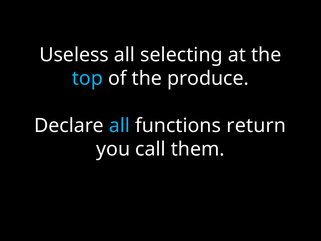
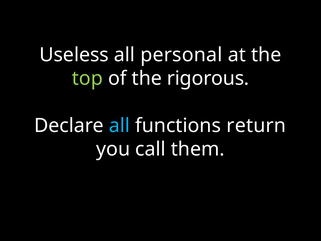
selecting: selecting -> personal
top colour: light blue -> light green
produce: produce -> rigorous
